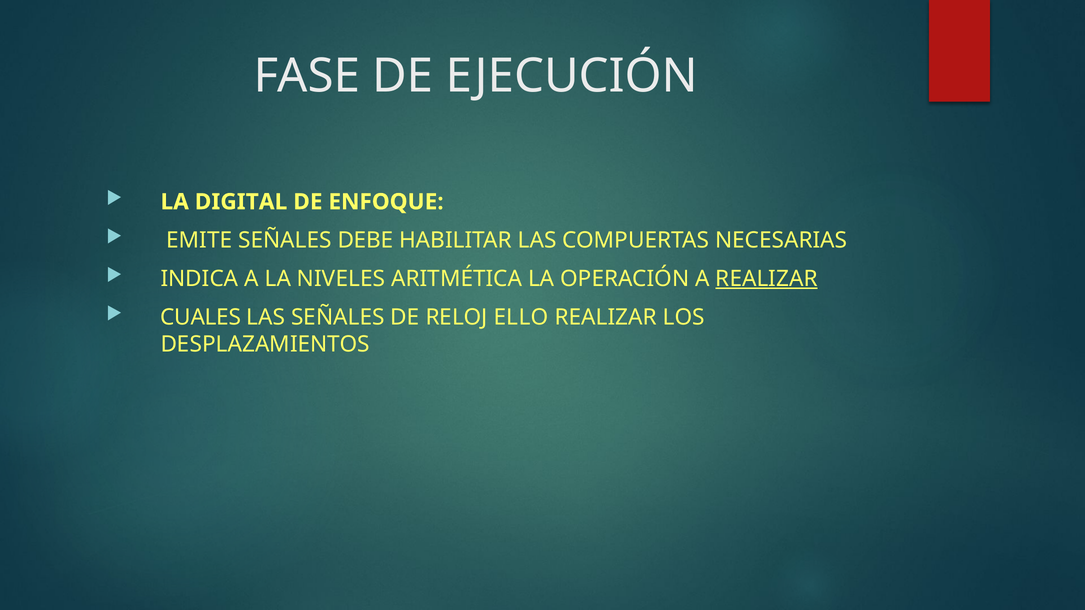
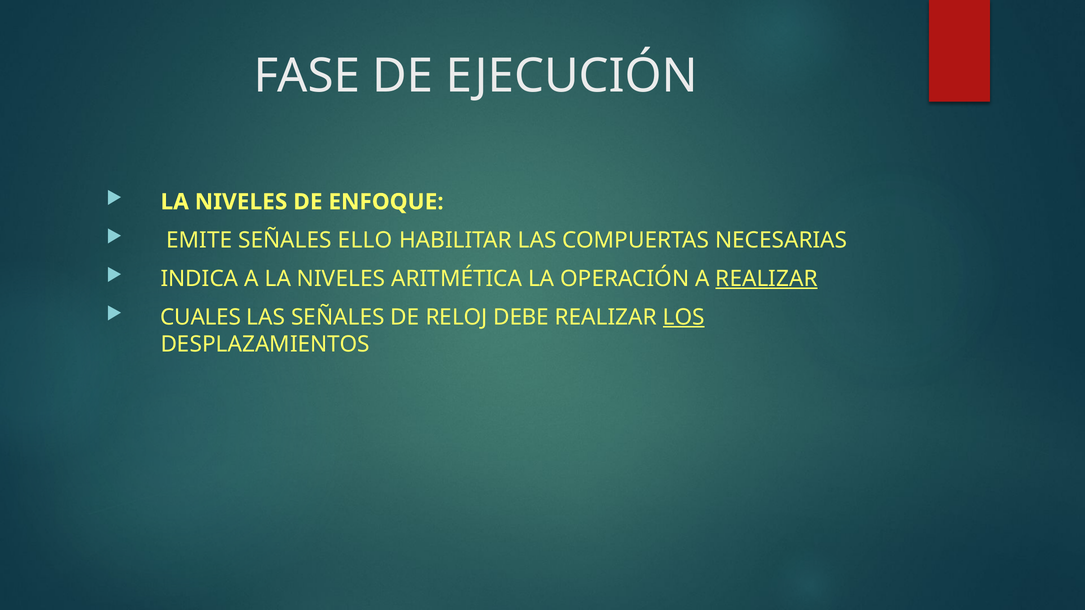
DIGITAL at (241, 202): DIGITAL -> NIVELES
DEBE: DEBE -> ELLO
ELLO: ELLO -> DEBE
LOS underline: none -> present
